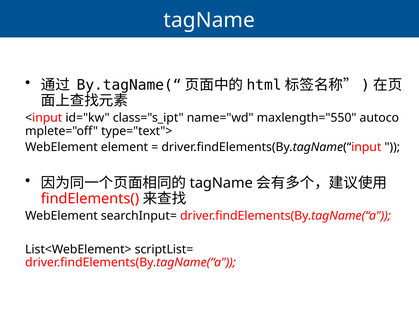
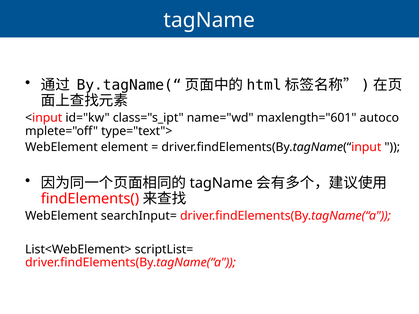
maxlength="550: maxlength="550 -> maxlength="601
